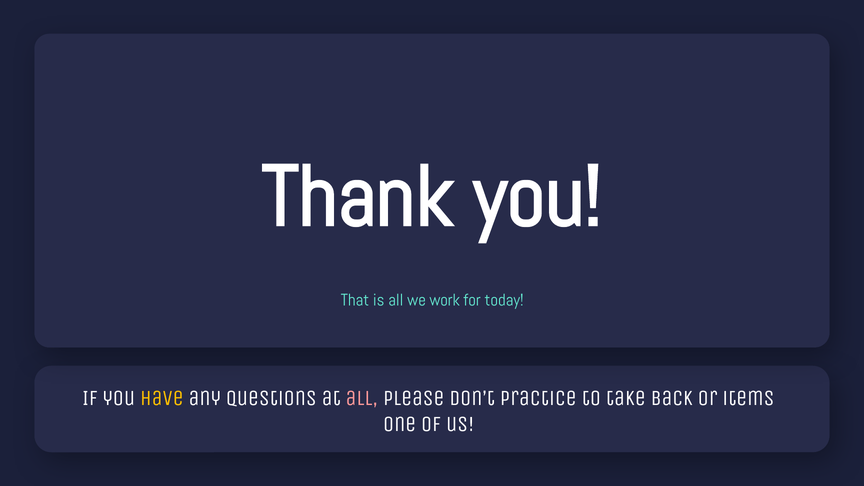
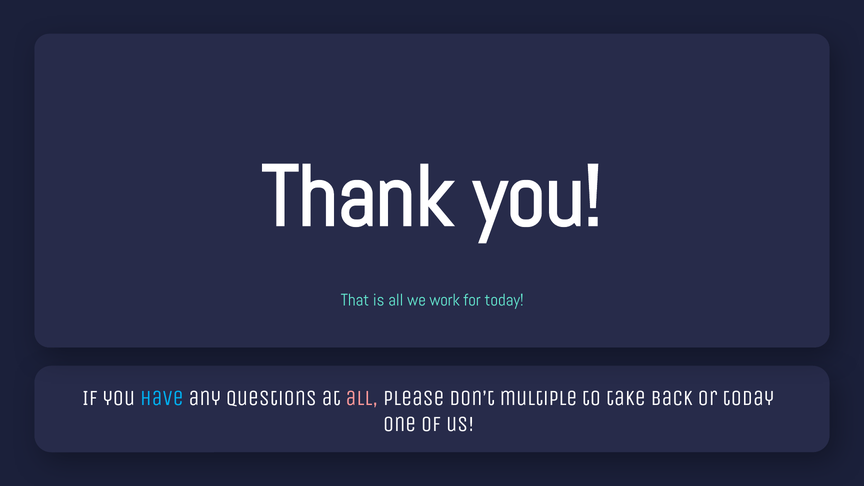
have colour: yellow -> light blue
practice: practice -> multiple
or items: items -> today
